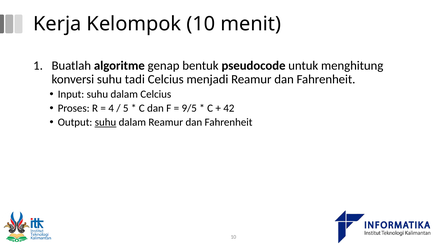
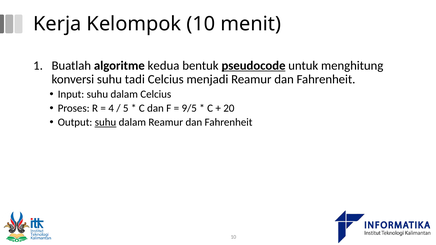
genap: genap -> kedua
pseudocode underline: none -> present
42: 42 -> 20
